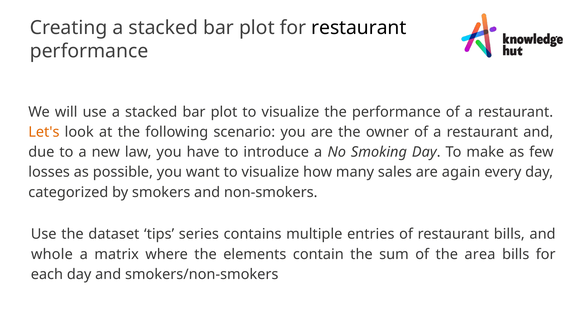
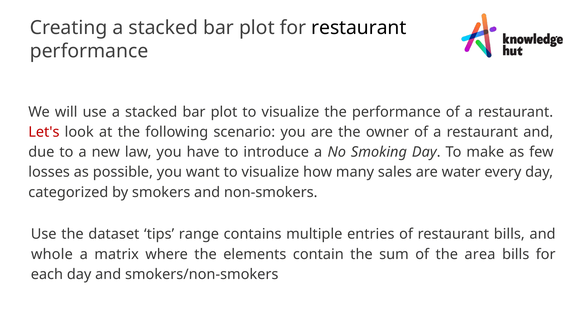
Let's colour: orange -> red
again: again -> water
series: series -> range
